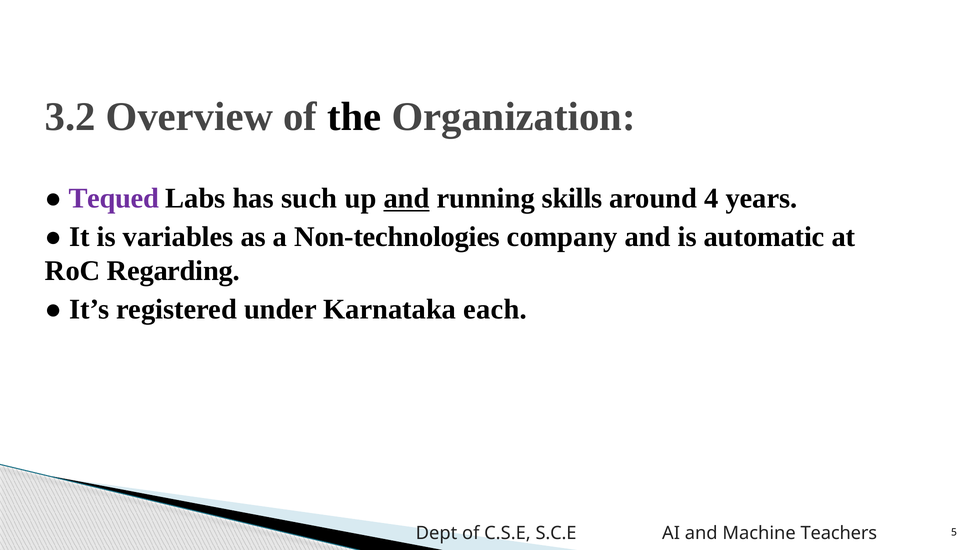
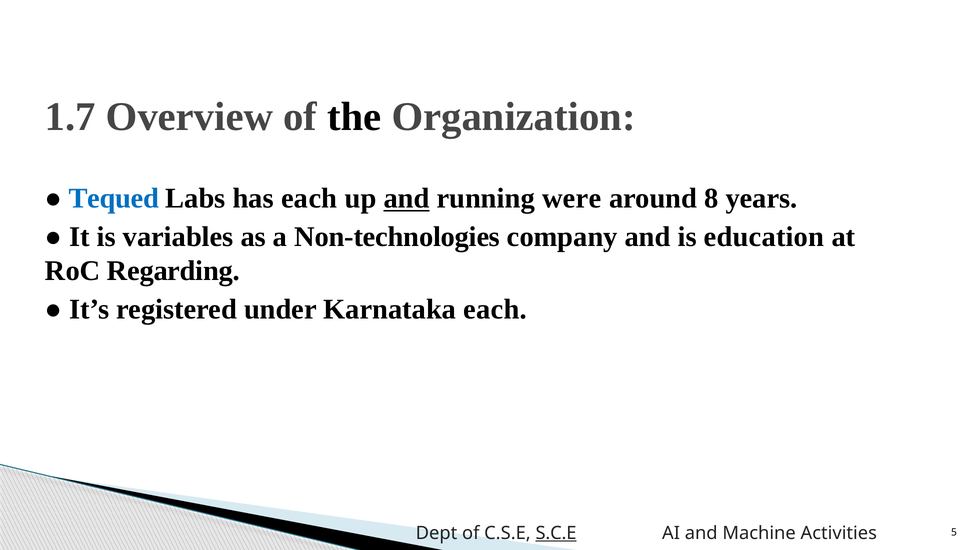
3.2: 3.2 -> 1.7
Tequed colour: purple -> blue
has such: such -> each
skills: skills -> were
4: 4 -> 8
automatic: automatic -> education
S.C.E underline: none -> present
Teachers: Teachers -> Activities
